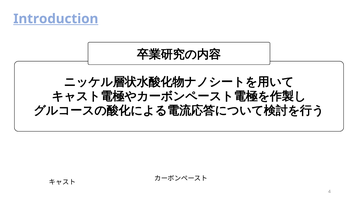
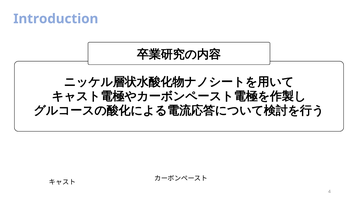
Introduction underline: present -> none
